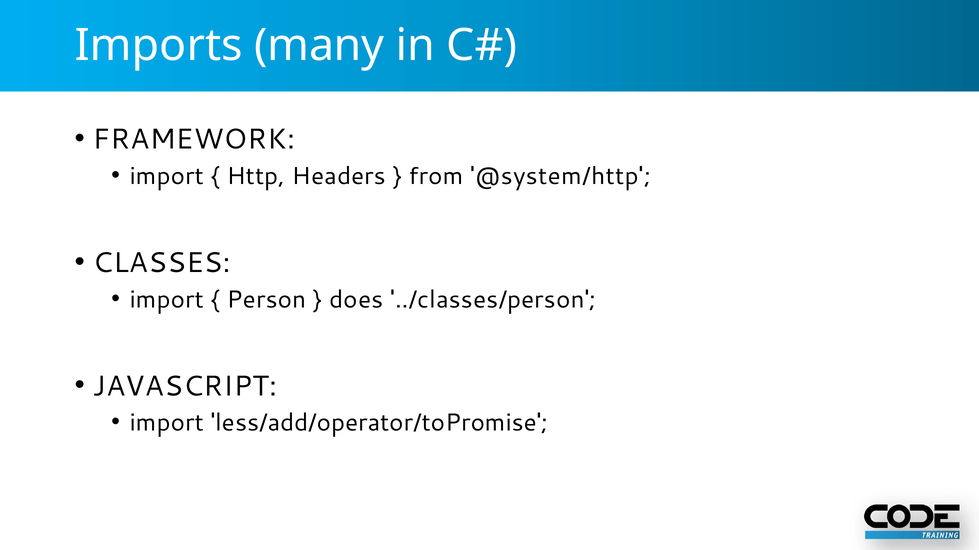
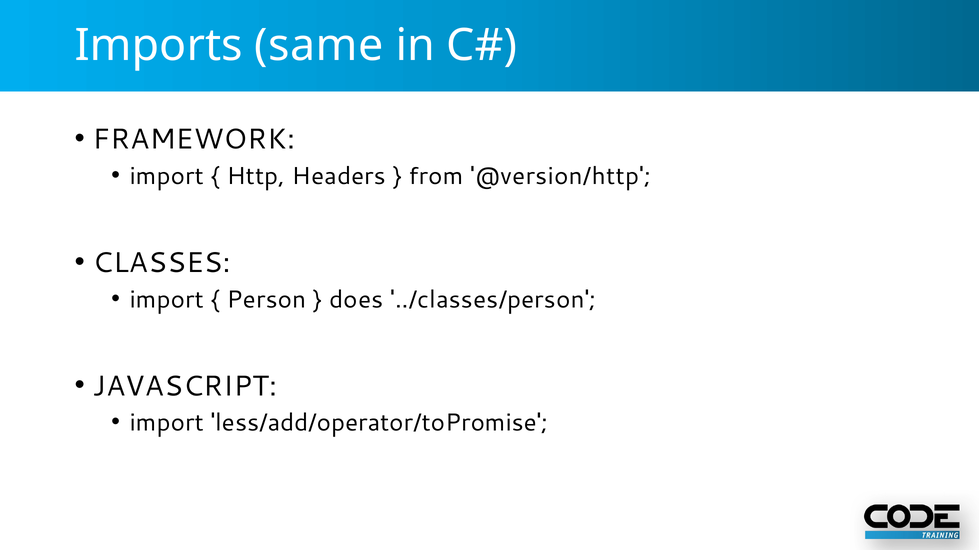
many: many -> same
@system/http: @system/http -> @version/http
